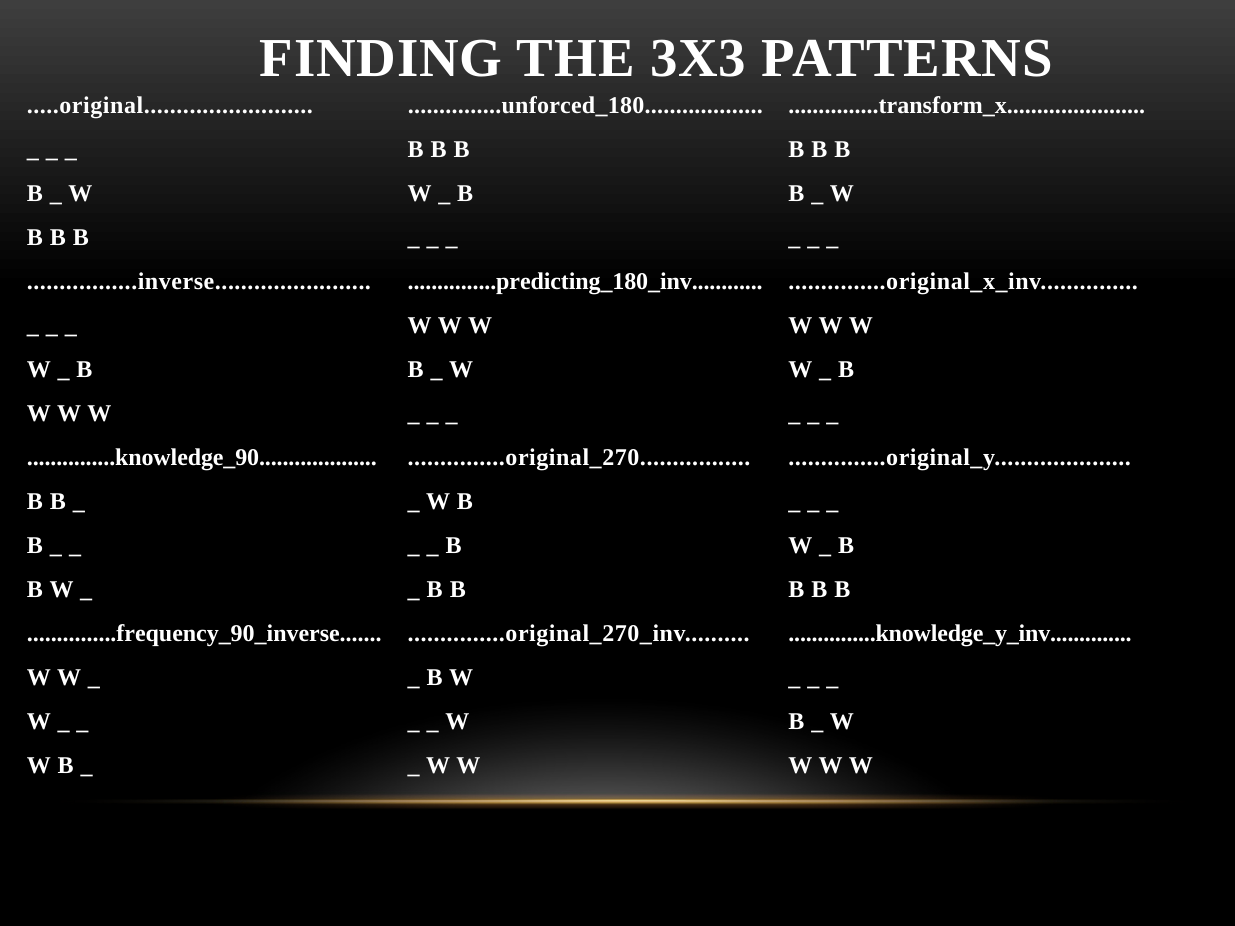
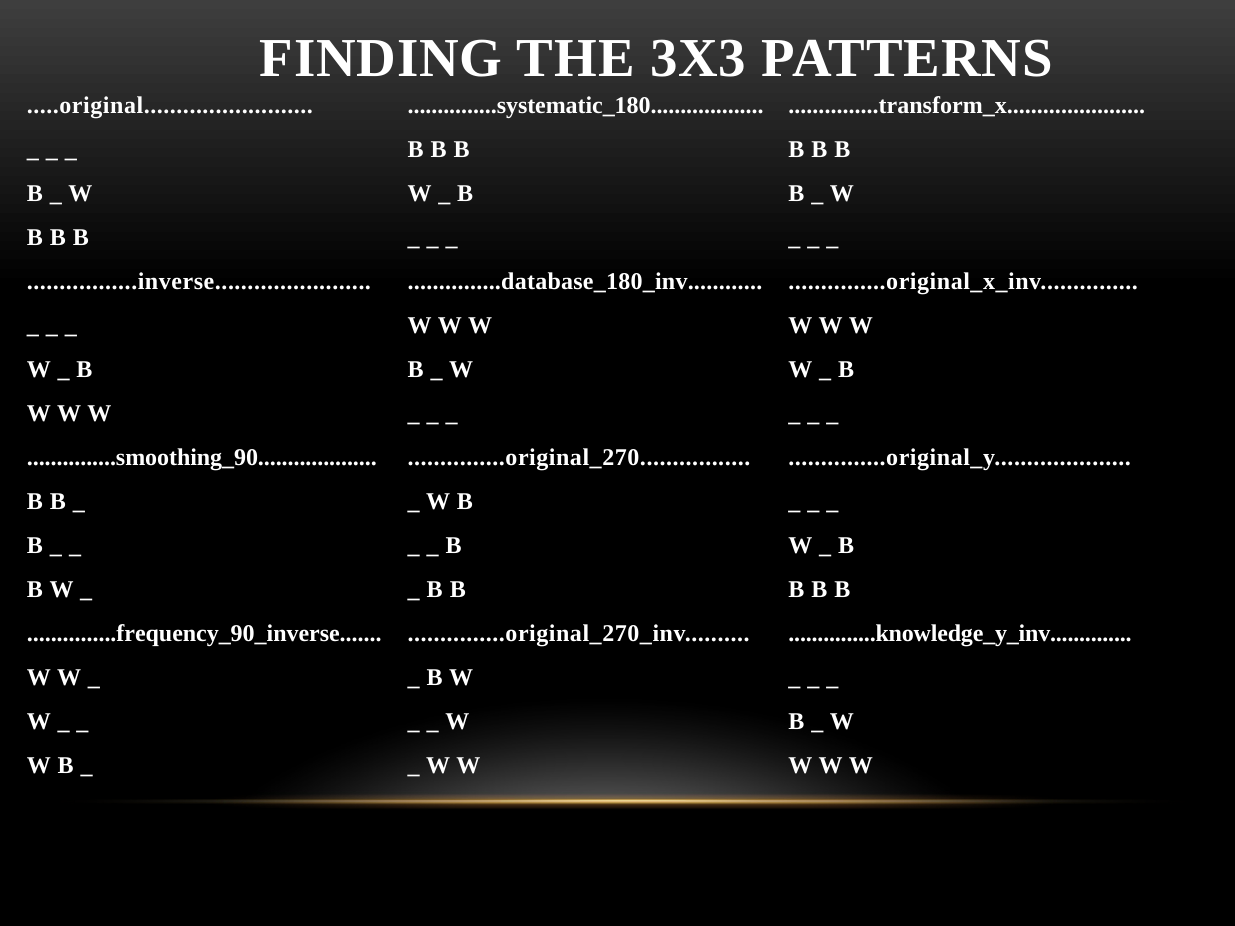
...............unforced_180: ...............unforced_180 -> ...............systematic_180
...............predicting_180_inv: ...............predicting_180_inv -> ...............database_180_inv
...............knowledge_90: ...............knowledge_90 -> ...............smoothing_90
